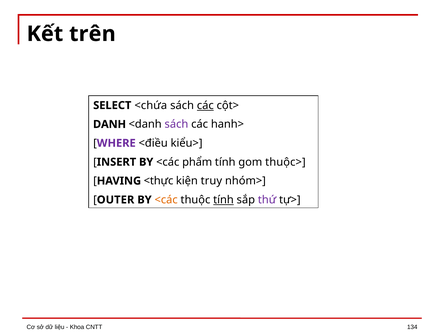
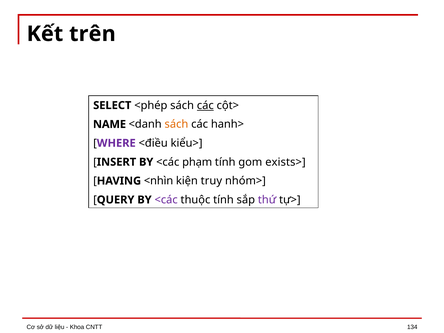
<chứa: <chứa -> <phép
DANH: DANH -> NAME
sách at (176, 124) colour: purple -> orange
phẩm: phẩm -> phạm
thuộc>: thuộc> -> exists>
<thực: <thực -> <nhìn
OUTER: OUTER -> QUERY
<các at (166, 200) colour: orange -> purple
tính at (223, 200) underline: present -> none
